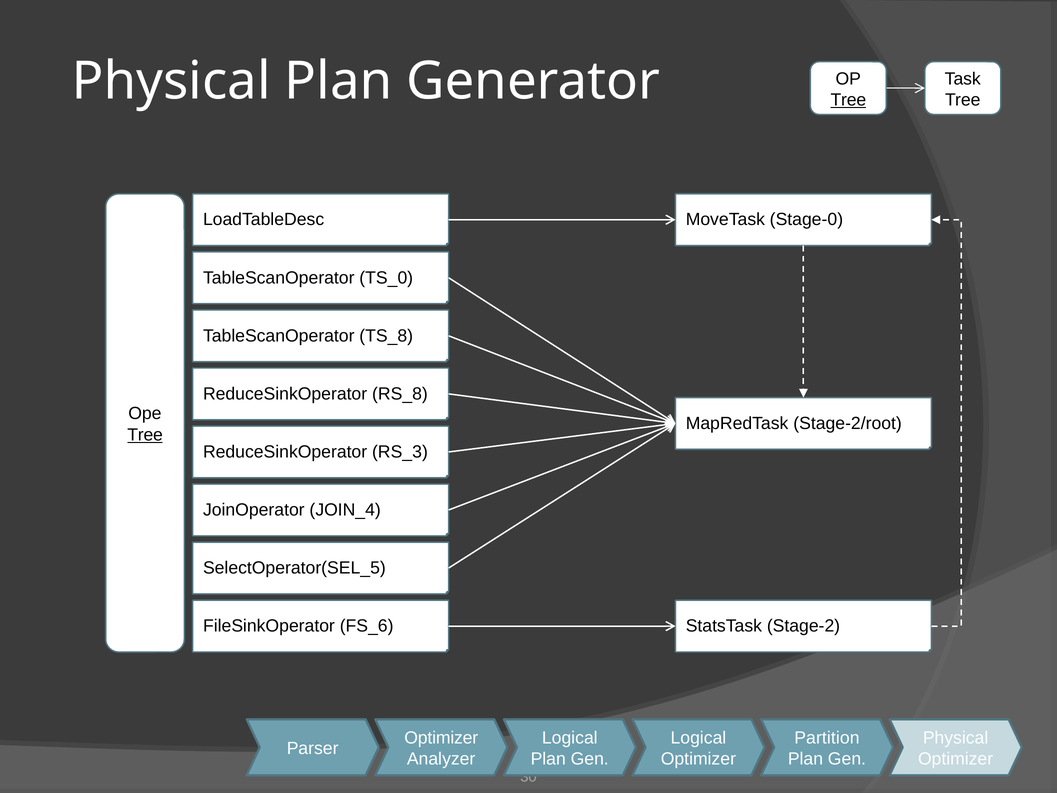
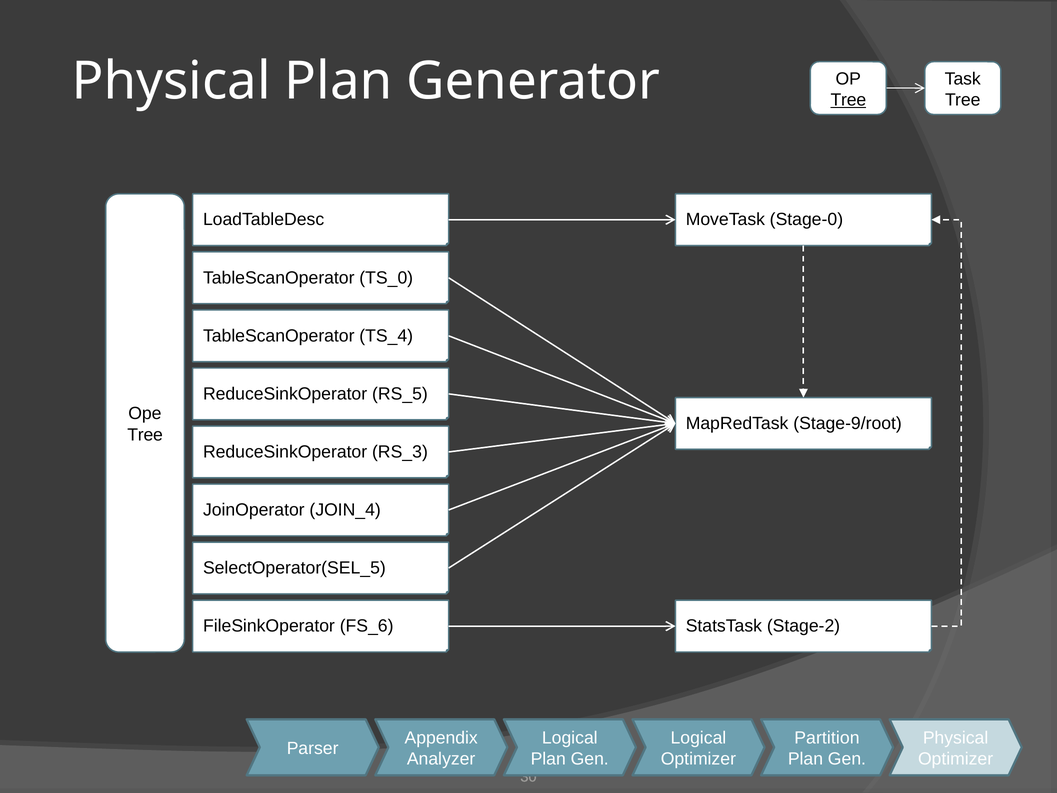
TS_8: TS_8 -> TS_4
RS_8: RS_8 -> RS_5
Stage-2/root: Stage-2/root -> Stage-9/root
Tree at (145, 435) underline: present -> none
Optimizer at (441, 738): Optimizer -> Appendix
